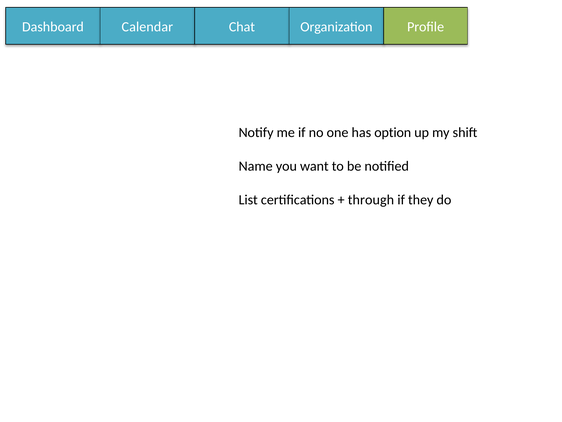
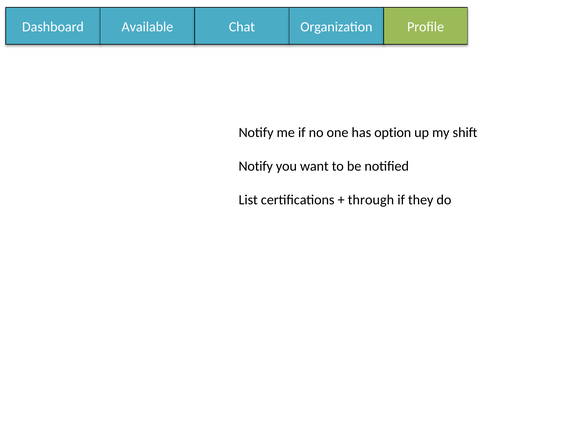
Calendar: Calendar -> Available
Name at (256, 166): Name -> Notify
